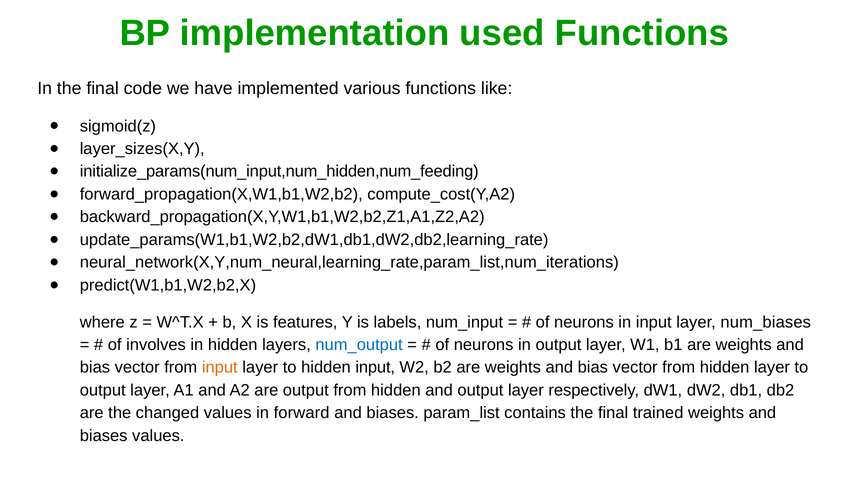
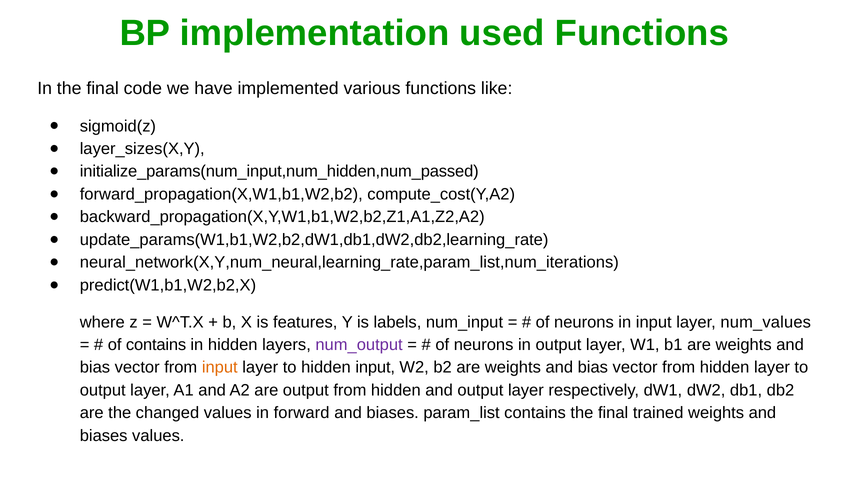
initialize_params(num_input,num_hidden,num_feeding: initialize_params(num_input,num_hidden,num_feeding -> initialize_params(num_input,num_hidden,num_passed
num_biases: num_biases -> num_values
of involves: involves -> contains
num_output colour: blue -> purple
